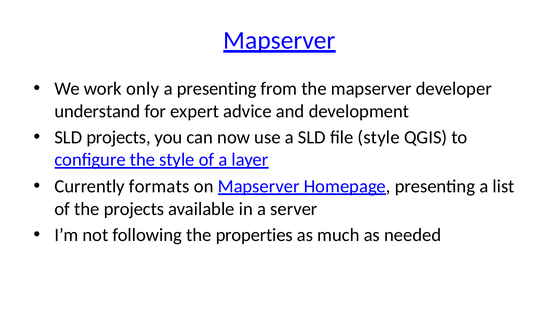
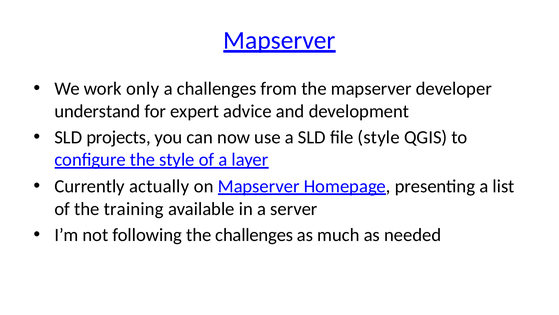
a presenting: presenting -> challenges
formats: formats -> actually
the projects: projects -> training
the properties: properties -> challenges
